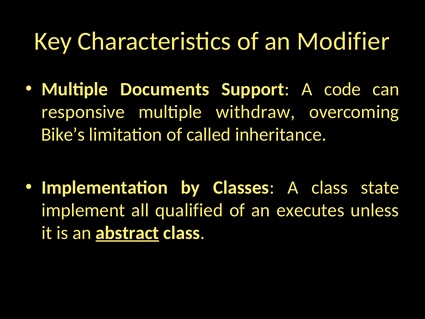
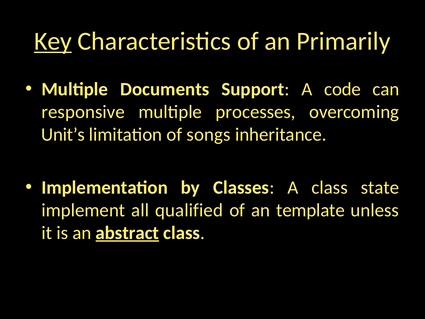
Key underline: none -> present
Modifier: Modifier -> Primarily
withdraw: withdraw -> processes
Bike’s: Bike’s -> Unit’s
called: called -> songs
executes: executes -> template
